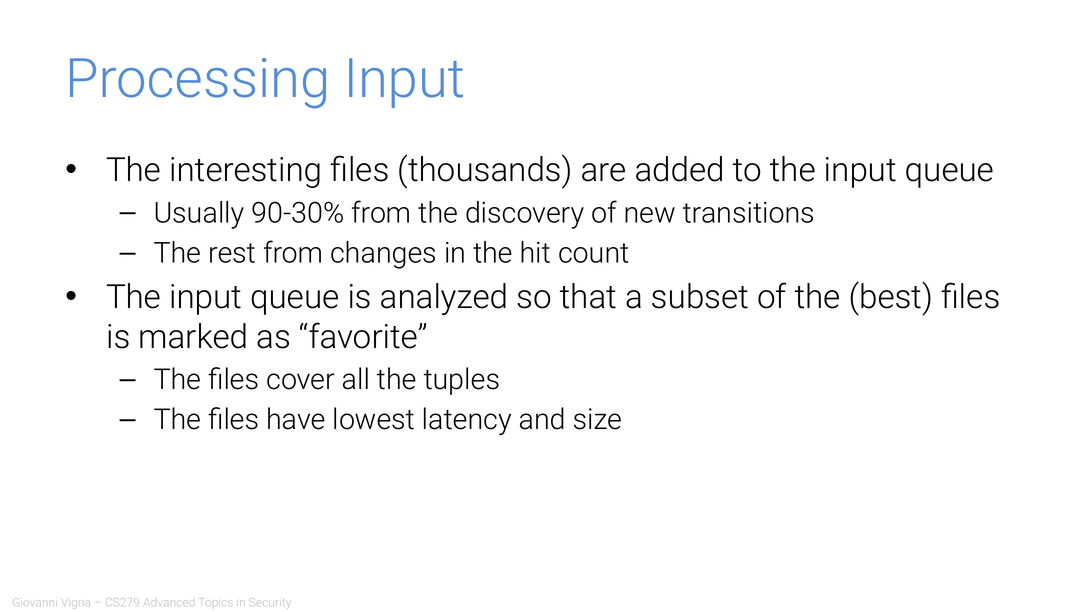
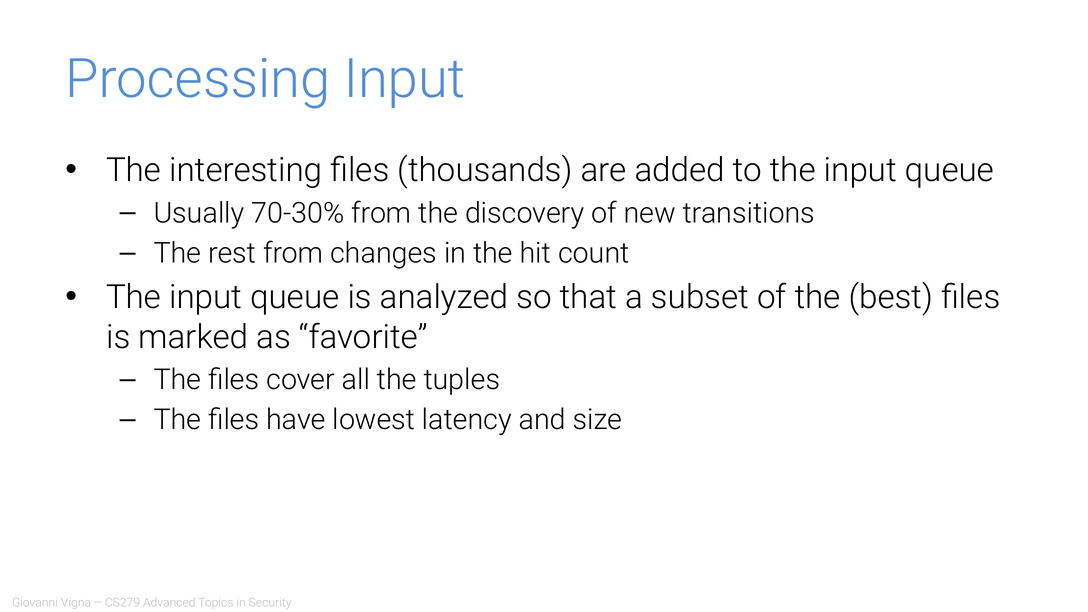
90-30%: 90-30% -> 70-30%
